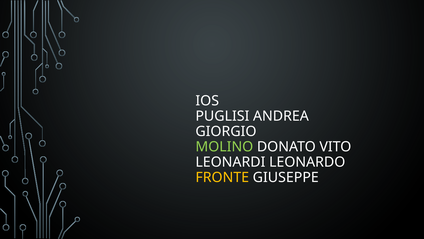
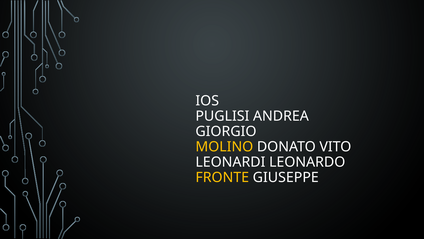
MOLINO colour: light green -> yellow
